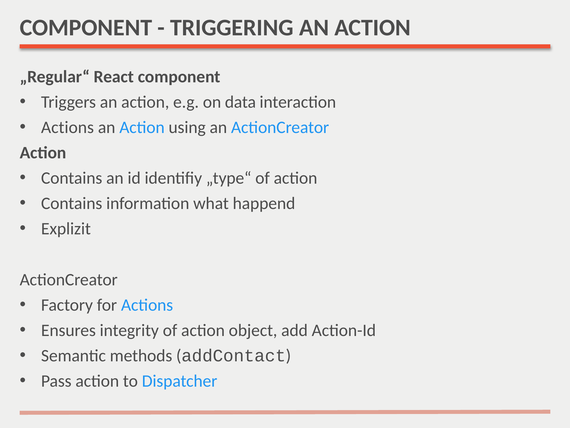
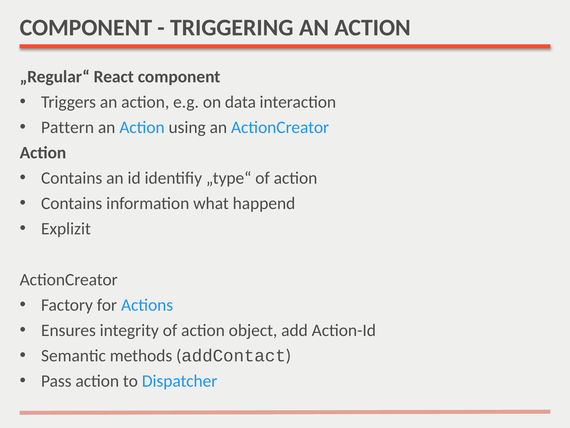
Actions at (67, 127): Actions -> Pattern
